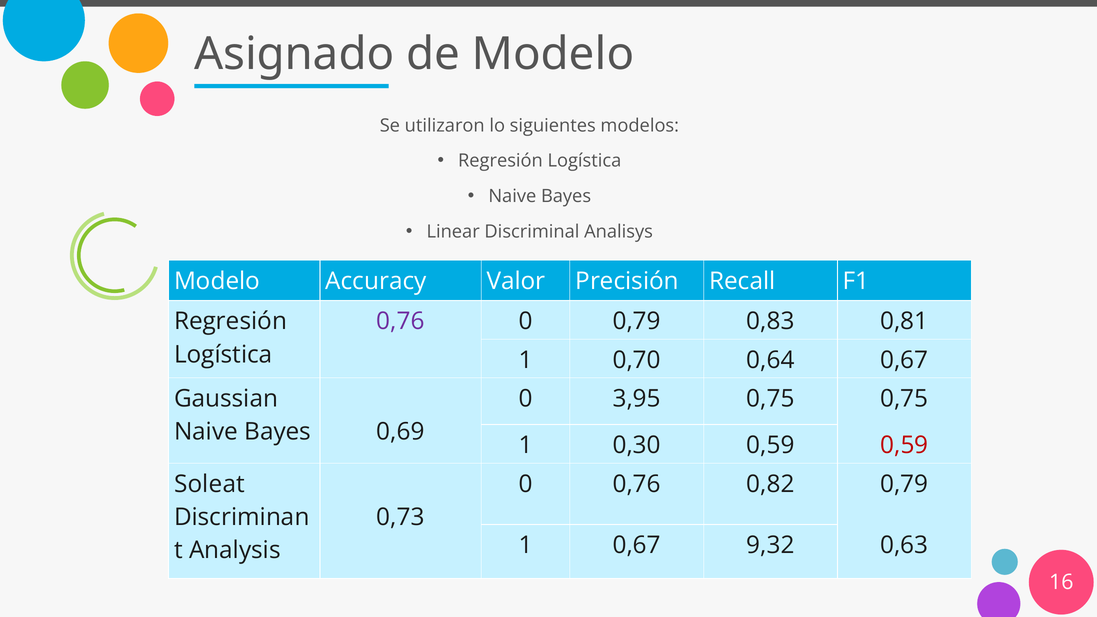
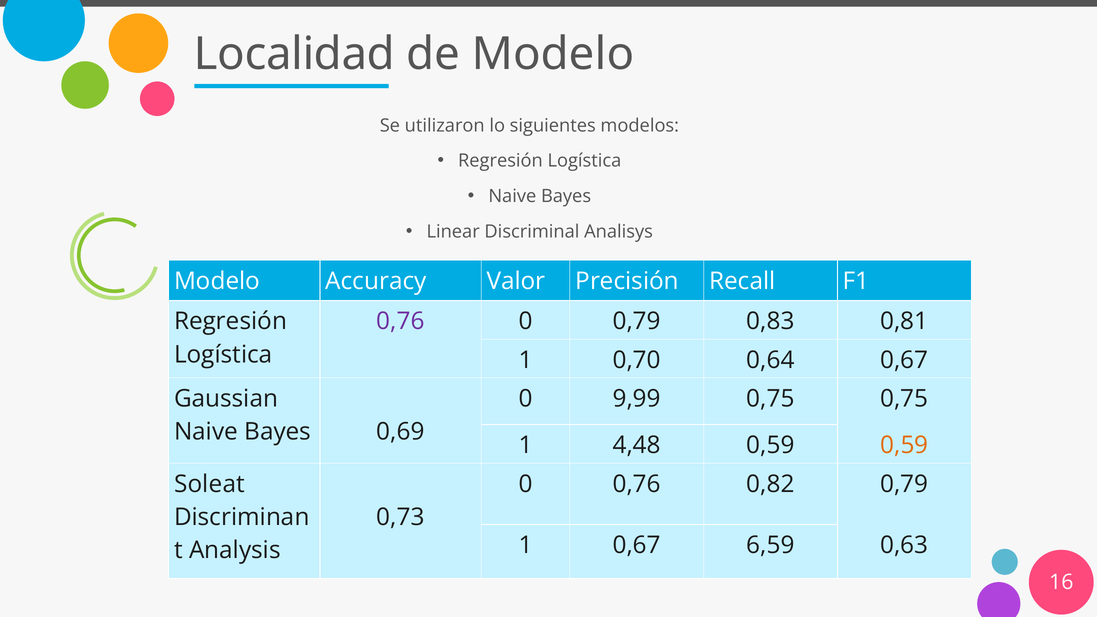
Asignado: Asignado -> Localidad
3,95: 3,95 -> 9,99
0,30: 0,30 -> 4,48
0,59 at (904, 445) colour: red -> orange
9,32: 9,32 -> 6,59
